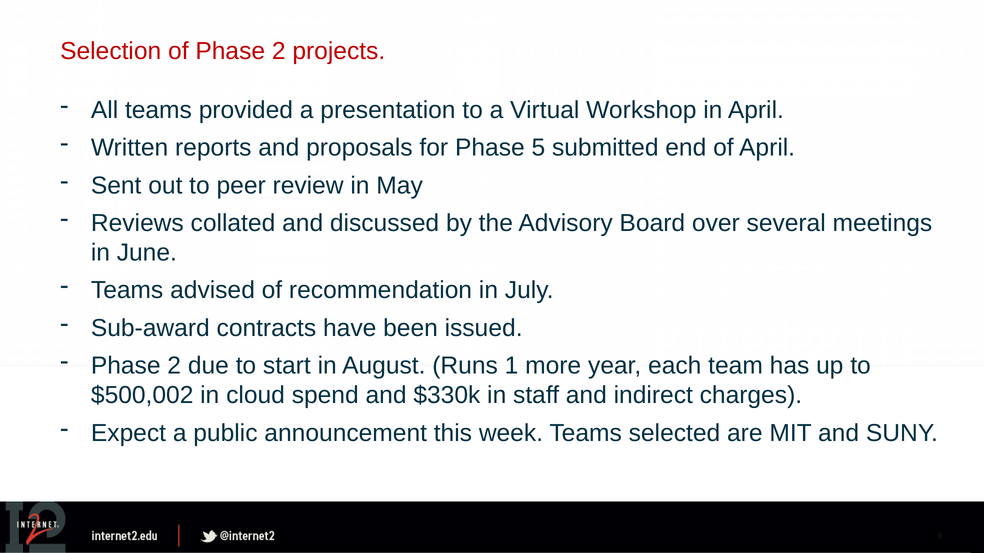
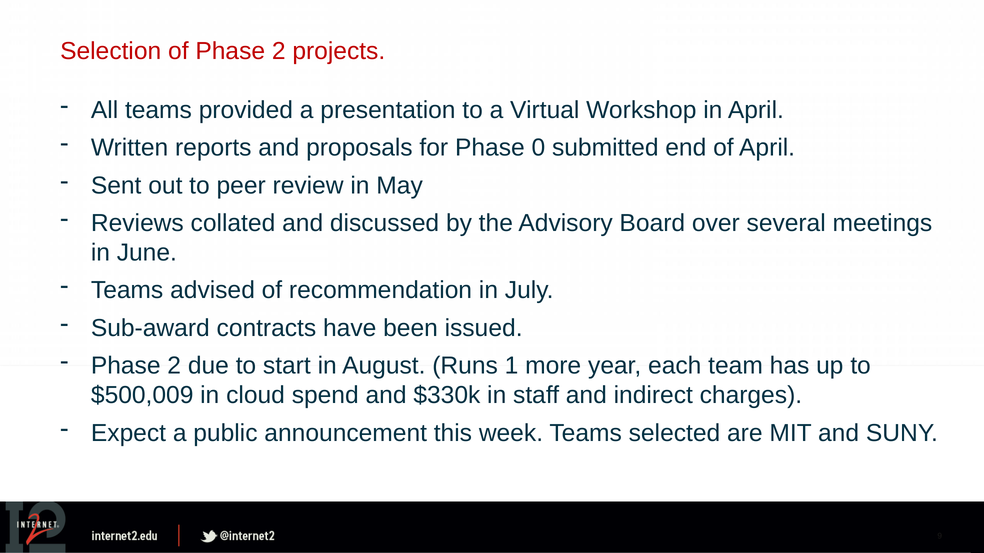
5: 5 -> 0
$500,002: $500,002 -> $500,009
